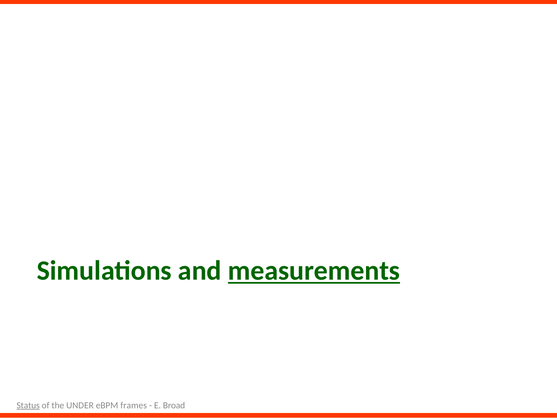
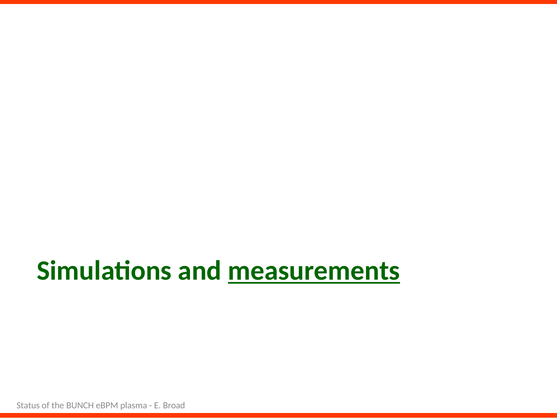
Status underline: present -> none
UNDER: UNDER -> BUNCH
frames: frames -> plasma
